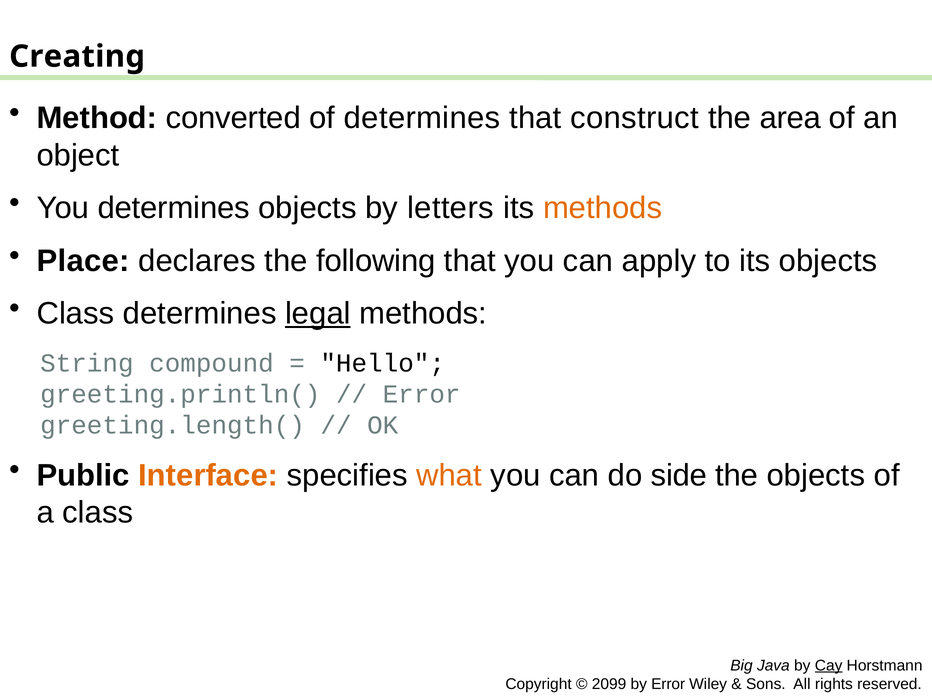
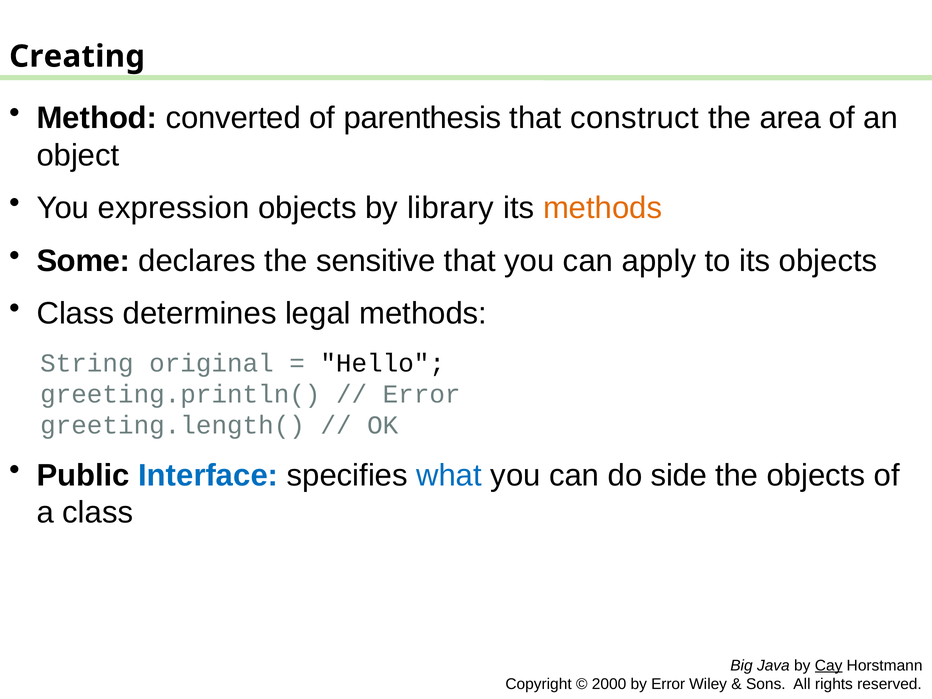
of determines: determines -> parenthesis
You determines: determines -> expression
letters: letters -> library
Place: Place -> Some
following: following -> sensitive
legal underline: present -> none
compound: compound -> original
Interface colour: orange -> blue
what colour: orange -> blue
2099: 2099 -> 2000
